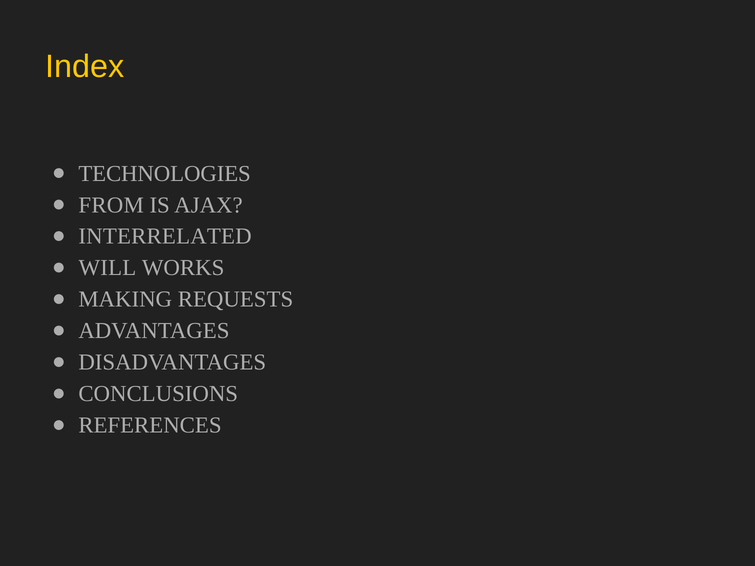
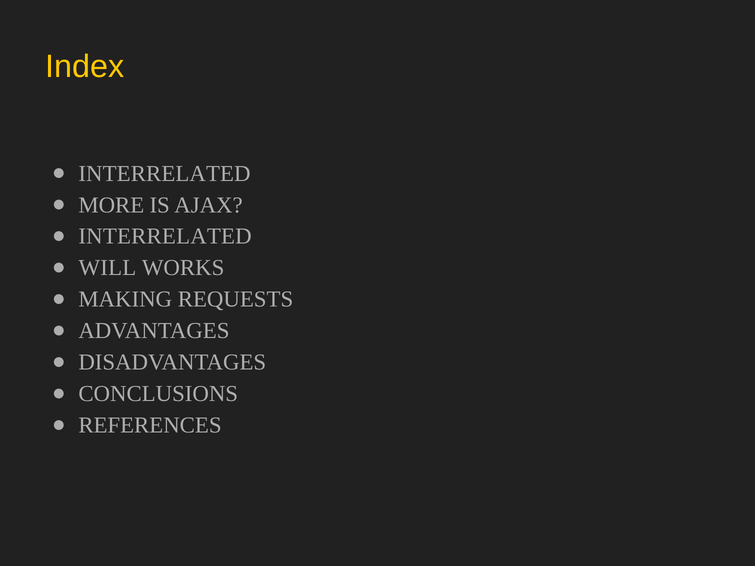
TECHNOLOGIES at (165, 174): TECHNOLOGIES -> INTERRELATED
FROM: FROM -> MORE
